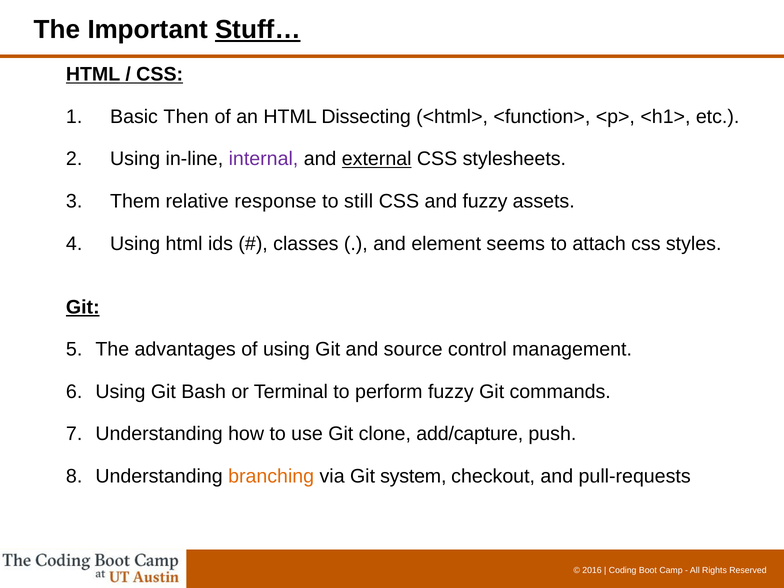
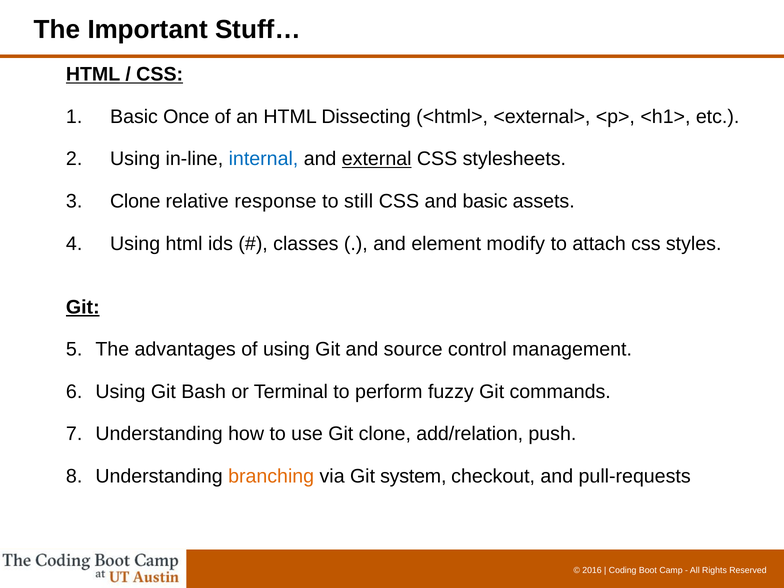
Stuff… underline: present -> none
Then: Then -> Once
<function>: <function> -> <external>
internal colour: purple -> blue
Them at (135, 201): Them -> Clone
and fuzzy: fuzzy -> basic
seems: seems -> modify
add/capture: add/capture -> add/relation
